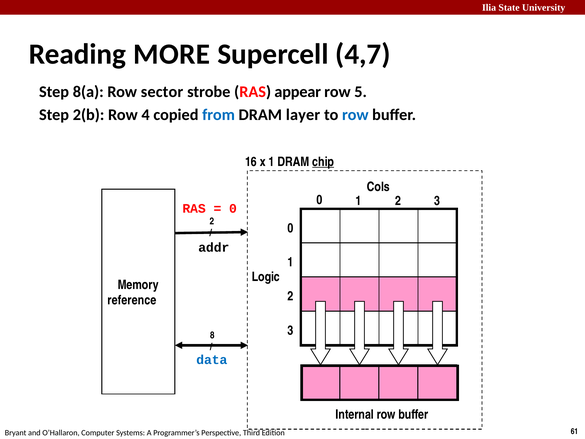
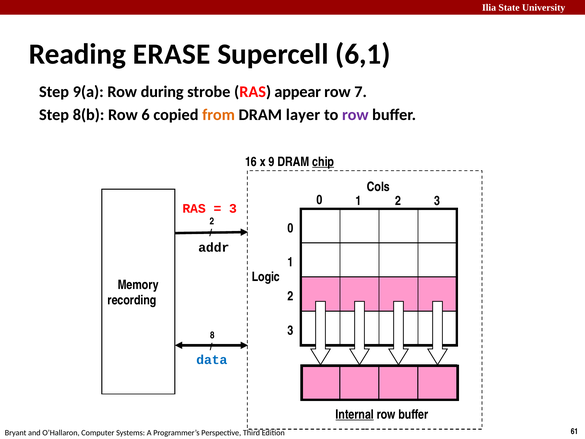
MORE: MORE -> ERASE
4,7: 4,7 -> 6,1
8(a: 8(a -> 9(a
sector: sector -> during
5: 5 -> 7
2(b: 2(b -> 8(b
4: 4 -> 6
from colour: blue -> orange
row at (355, 115) colour: blue -> purple
x 1: 1 -> 9
0 at (233, 208): 0 -> 3
reference: reference -> recording
Internal underline: none -> present
